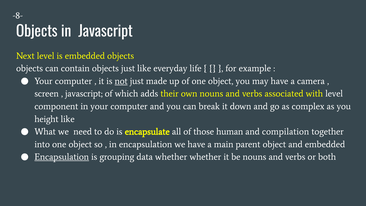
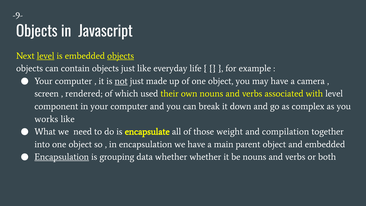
-8-: -8- -> -9-
level at (46, 56) underline: none -> present
objects at (121, 56) underline: none -> present
javascript at (84, 94): javascript -> rendered
adds: adds -> used
height: height -> works
human: human -> weight
